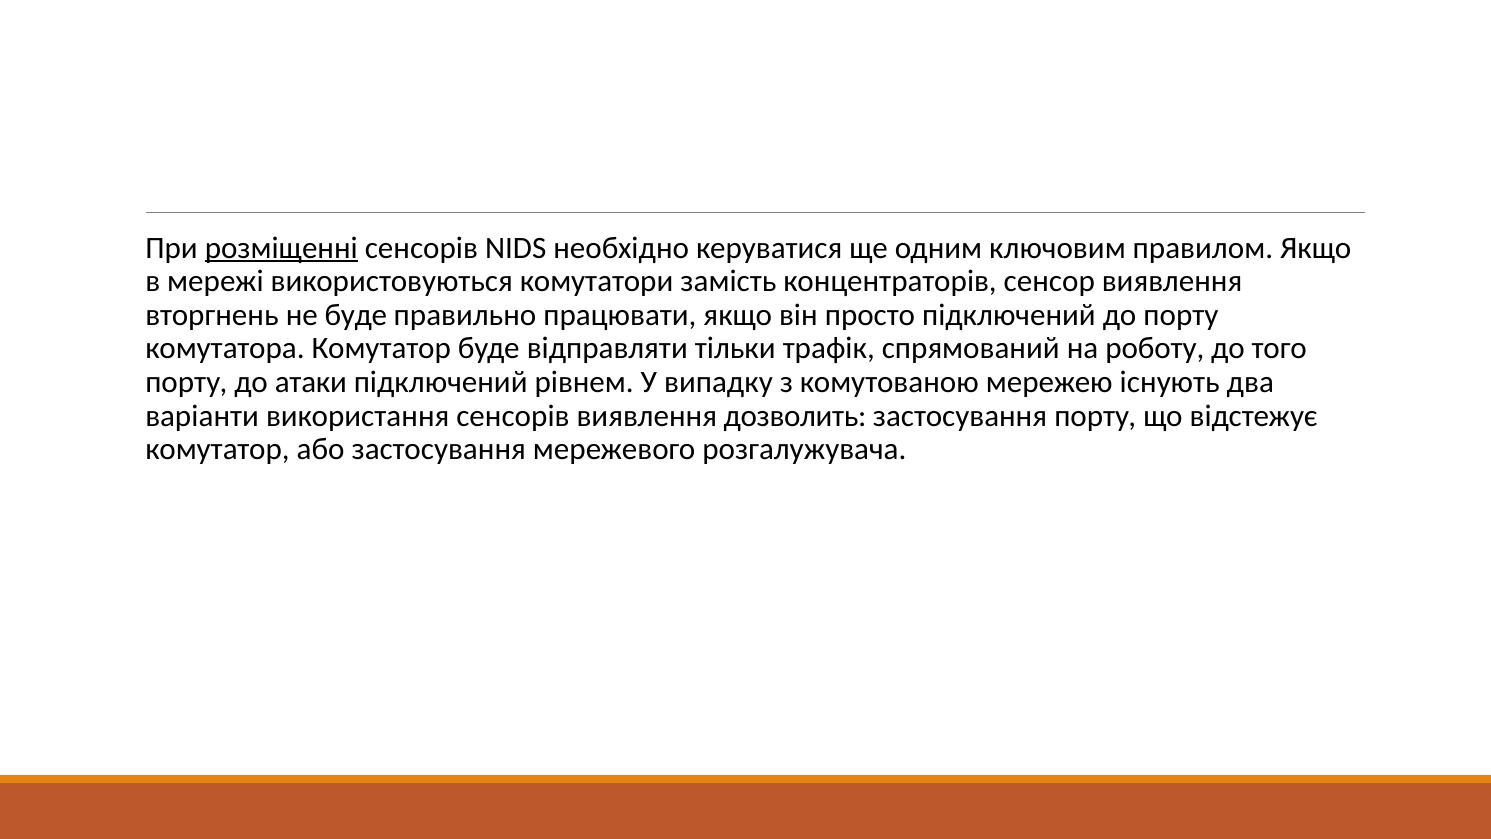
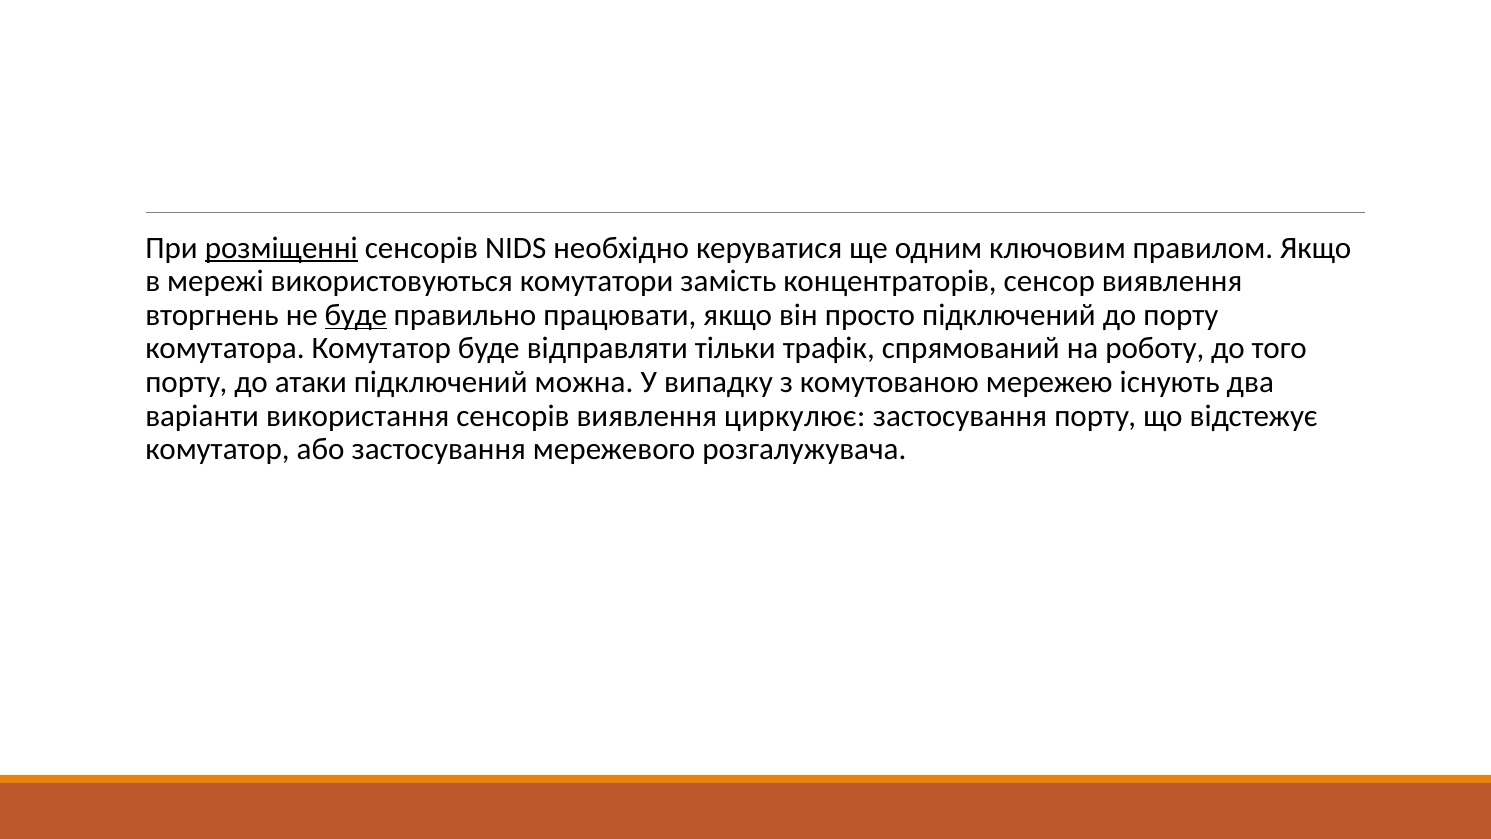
буде at (356, 315) underline: none -> present
рiвнем: рiвнем -> можна
дозволить: дозволить -> циркулює
